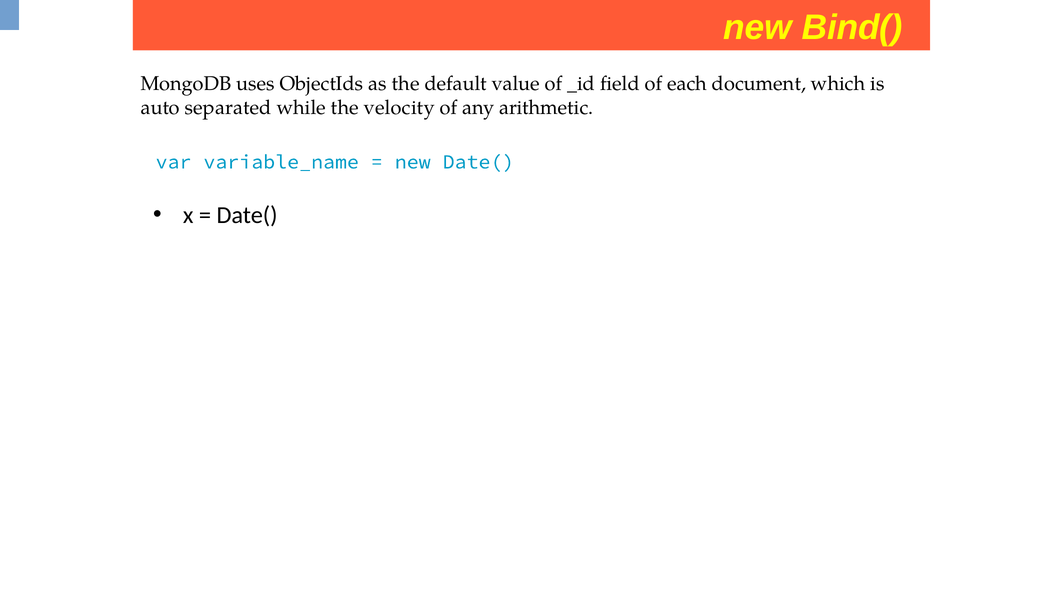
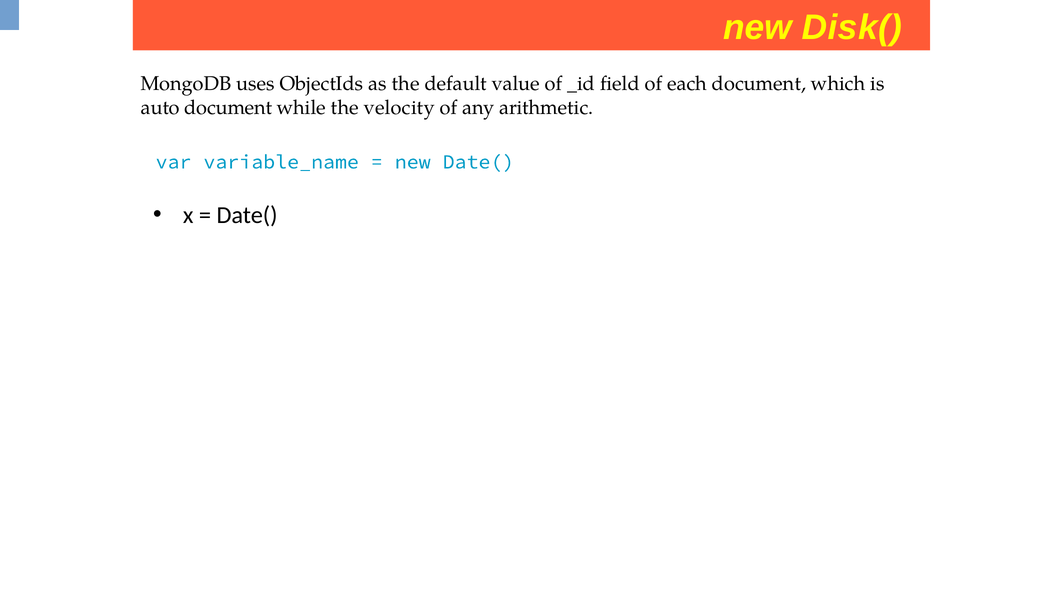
Bind(: Bind( -> Disk(
auto separated: separated -> document
